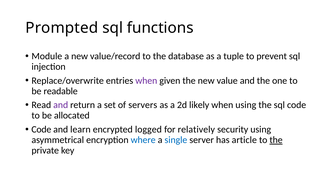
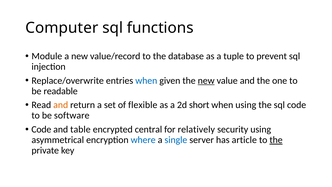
Prompted: Prompted -> Computer
when at (146, 81) colour: purple -> blue
new at (206, 81) underline: none -> present
and at (61, 105) colour: purple -> orange
servers: servers -> flexible
likely: likely -> short
allocated: allocated -> software
learn: learn -> table
logged: logged -> central
